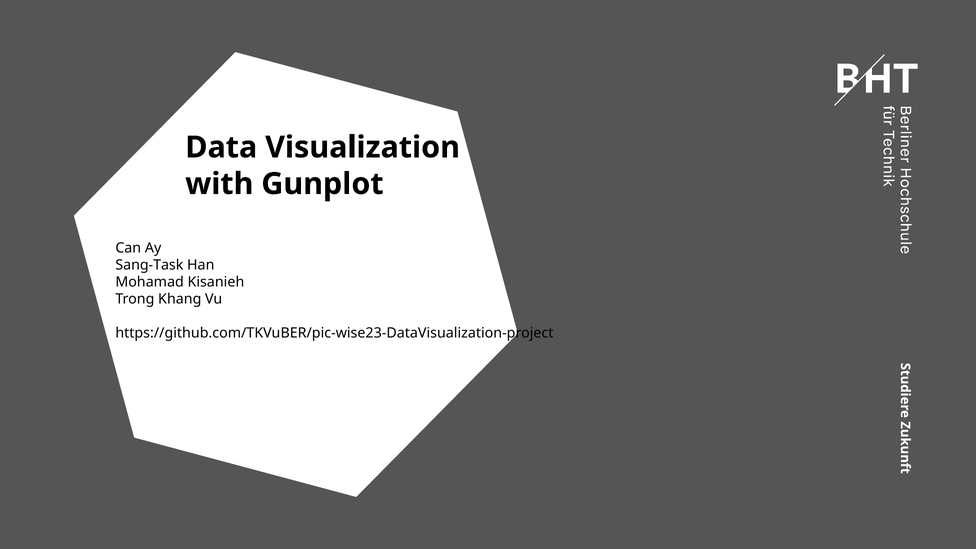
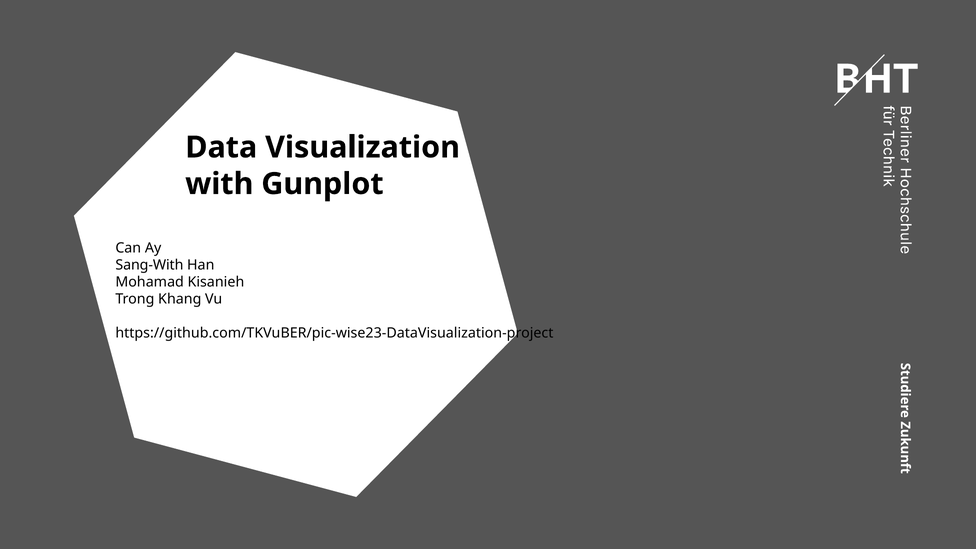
Sang-Task: Sang-Task -> Sang-With
